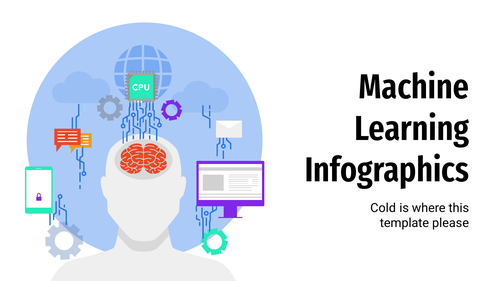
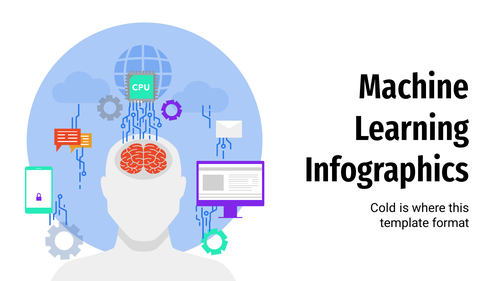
please: please -> format
